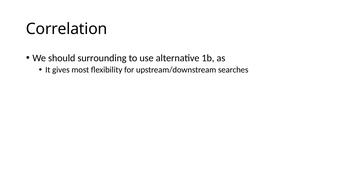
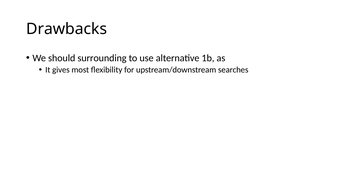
Correlation: Correlation -> Drawbacks
